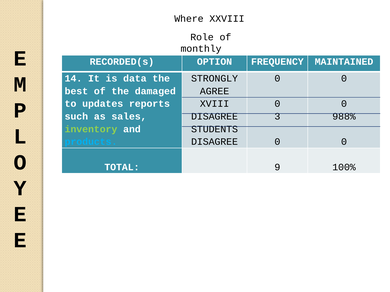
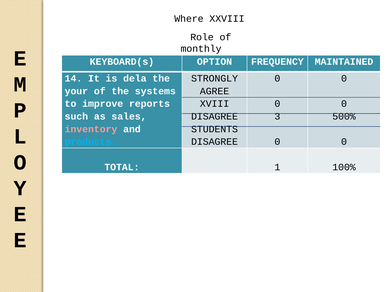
RECORDED(s: RECORDED(s -> KEYBOARD(s
data: data -> dela
best: best -> your
damaged: damaged -> systems
updates: updates -> improve
988%: 988% -> 500%
inventory colour: light green -> pink
9: 9 -> 1
